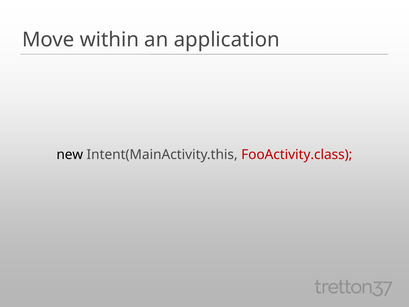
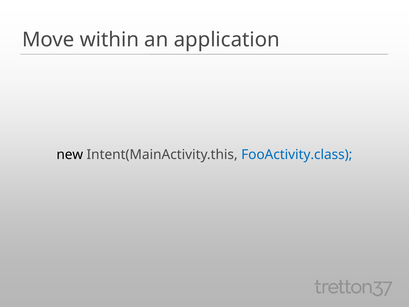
FooActivity.class colour: red -> blue
